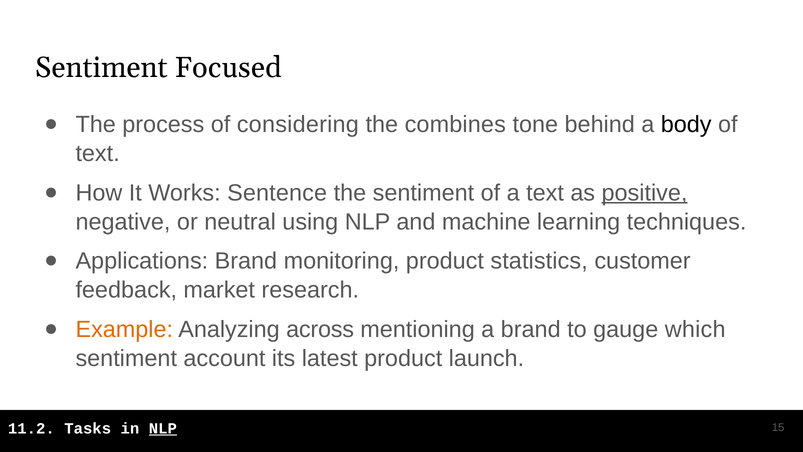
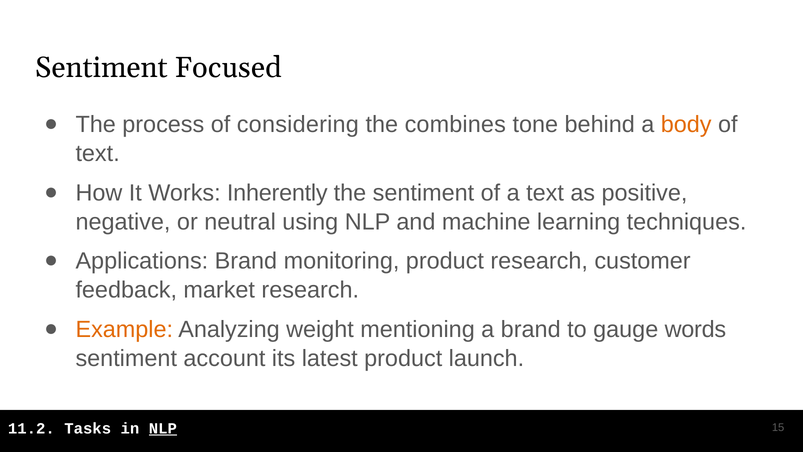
body colour: black -> orange
Sentence: Sentence -> Inherently
positive underline: present -> none
product statistics: statistics -> research
across: across -> weight
which: which -> words
